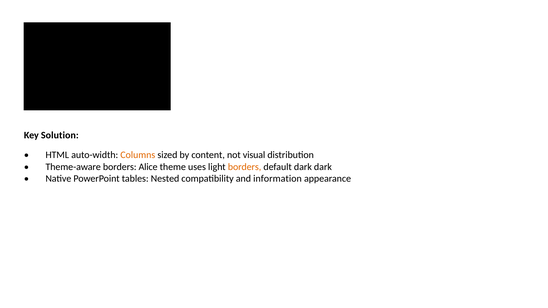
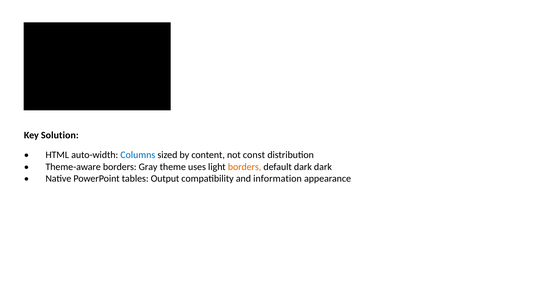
Columns colour: orange -> blue
visual: visual -> const
borders Alice: Alice -> Gray
Nested: Nested -> Output
